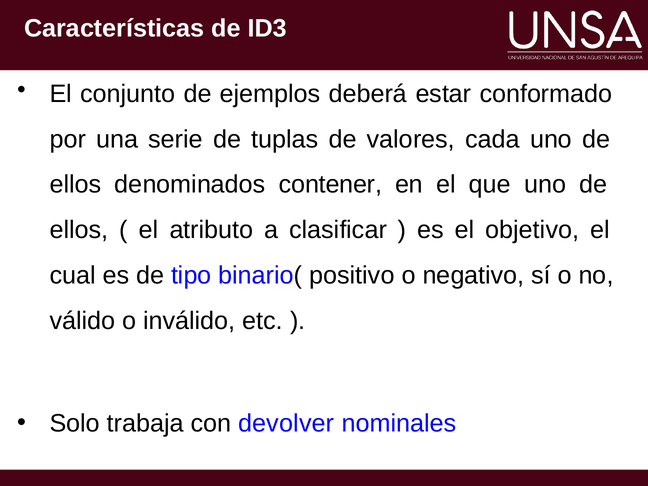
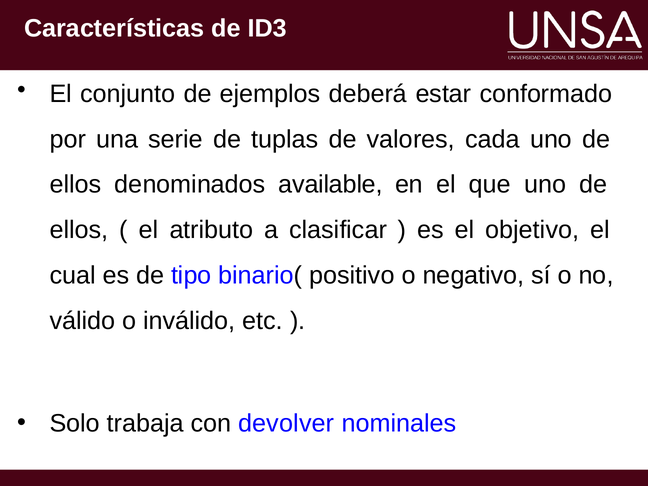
contener: contener -> available
